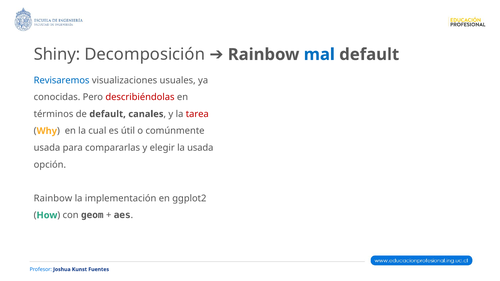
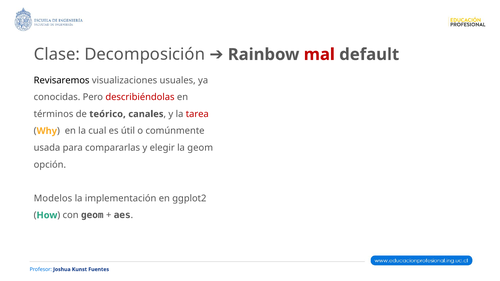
Shiny: Shiny -> Clase
mal colour: blue -> red
Revisaremos colour: blue -> black
de default: default -> teórico
la usada: usada -> geom
Rainbow at (53, 199): Rainbow -> Modelos
